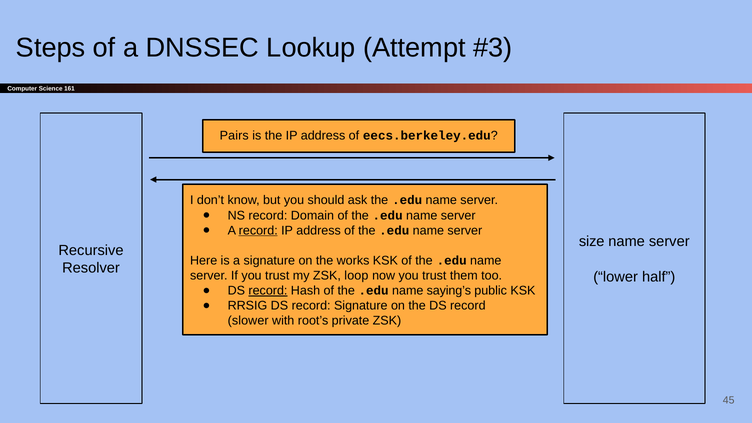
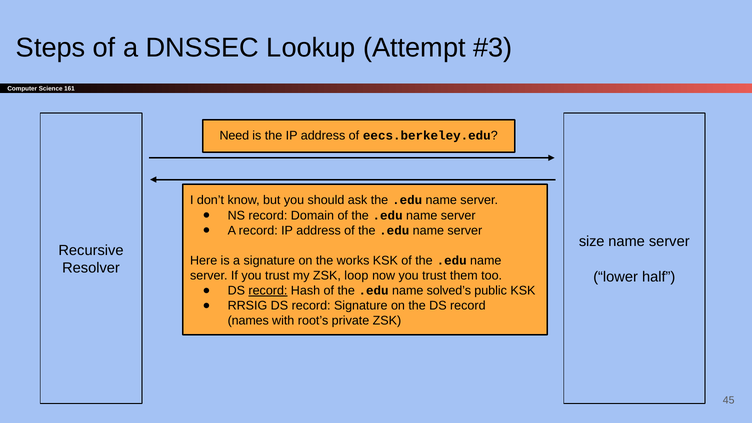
Pairs: Pairs -> Need
record at (258, 230) underline: present -> none
saying’s: saying’s -> solved’s
slower: slower -> names
